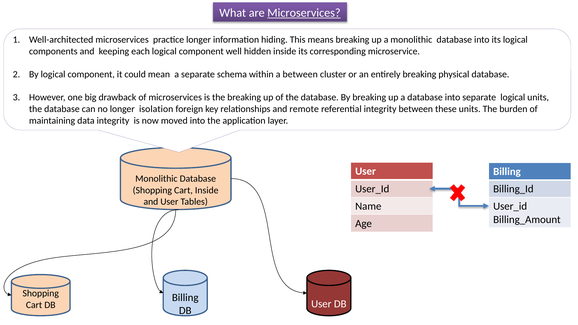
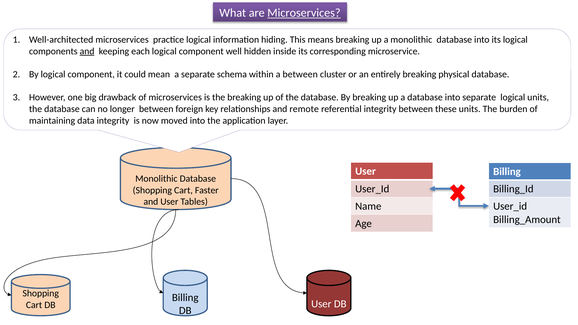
practice longer: longer -> logical
and at (87, 51) underline: none -> present
longer isolation: isolation -> between
Cart Inside: Inside -> Faster
